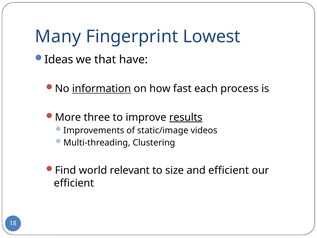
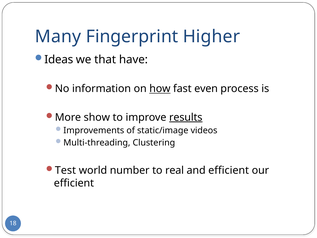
Lowest: Lowest -> Higher
information underline: present -> none
how underline: none -> present
each: each -> even
three: three -> show
Find: Find -> Test
relevant: relevant -> number
size: size -> real
